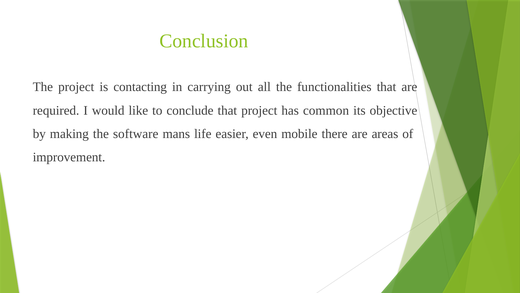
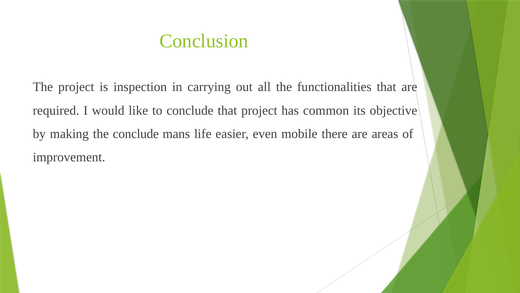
contacting: contacting -> inspection
the software: software -> conclude
